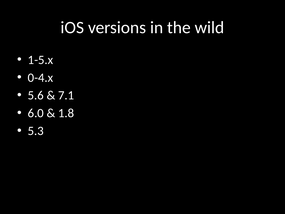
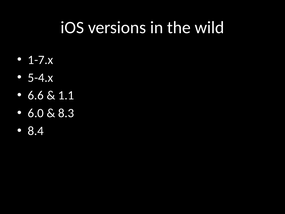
1-5.x: 1-5.x -> 1-7.x
0-4.x: 0-4.x -> 5-4.x
5.6: 5.6 -> 6.6
7.1: 7.1 -> 1.1
1.8: 1.8 -> 8.3
5.3: 5.3 -> 8.4
